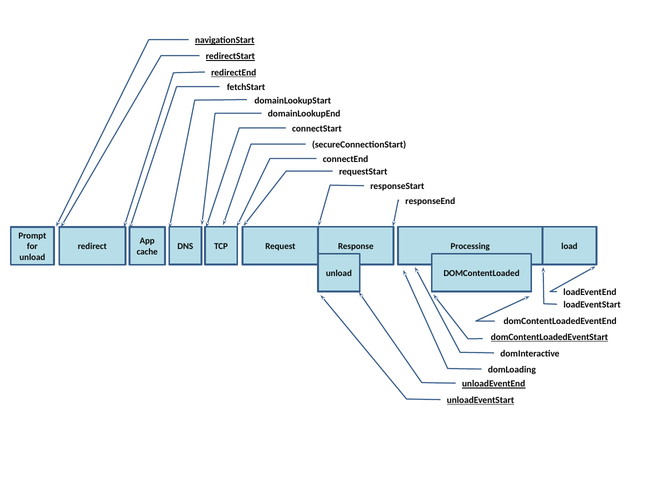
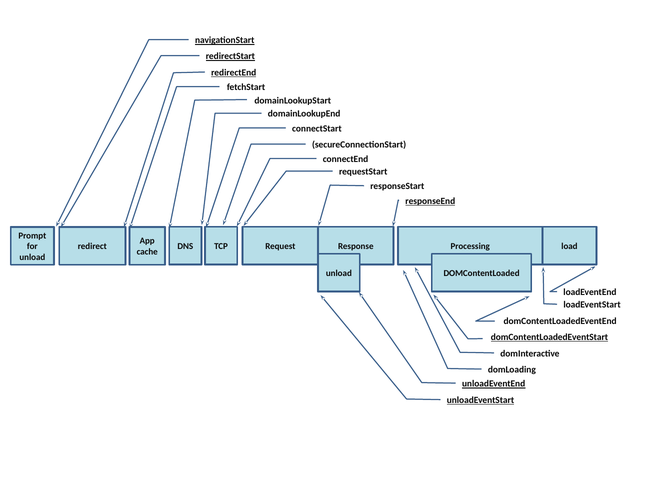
responseEnd underline: none -> present
